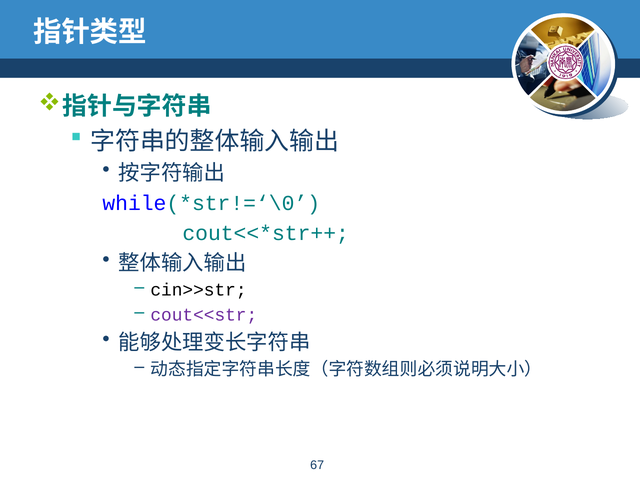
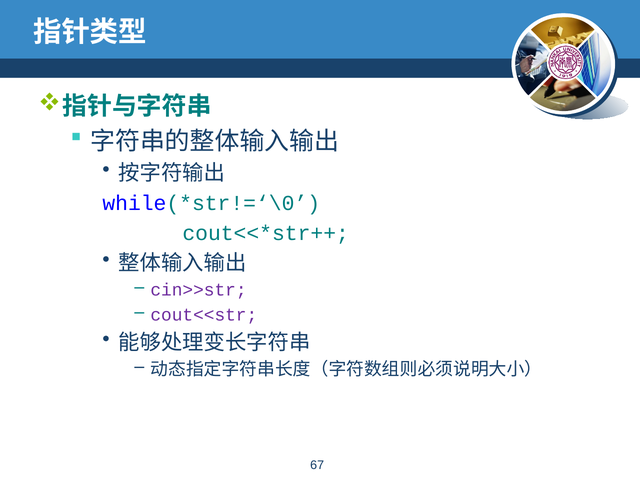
cin>>str colour: black -> purple
